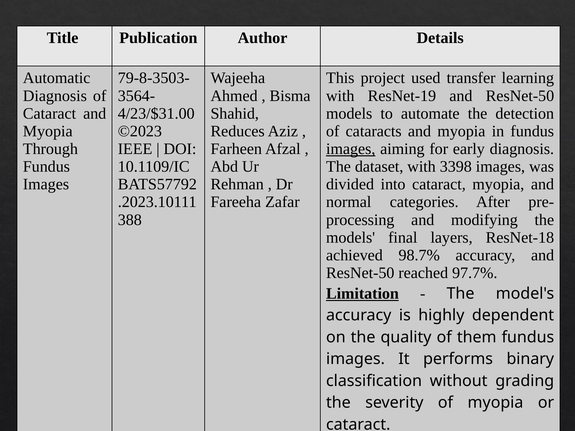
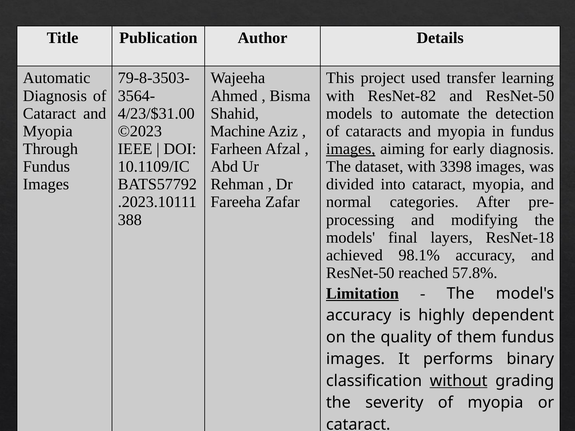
ResNet-19: ResNet-19 -> ResNet-82
Reduces: Reduces -> Machine
98.7%: 98.7% -> 98.1%
97.7%: 97.7% -> 57.8%
without underline: none -> present
